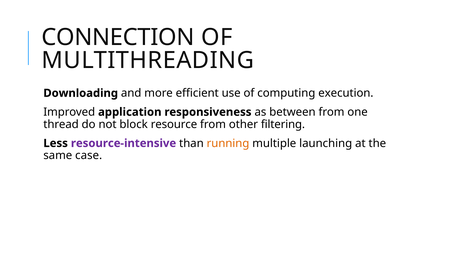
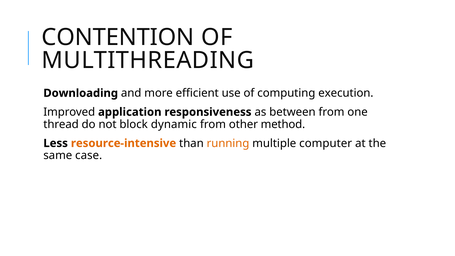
CONNECTION: CONNECTION -> CONTENTION
resource: resource -> dynamic
filtering: filtering -> method
resource-intensive colour: purple -> orange
launching: launching -> computer
